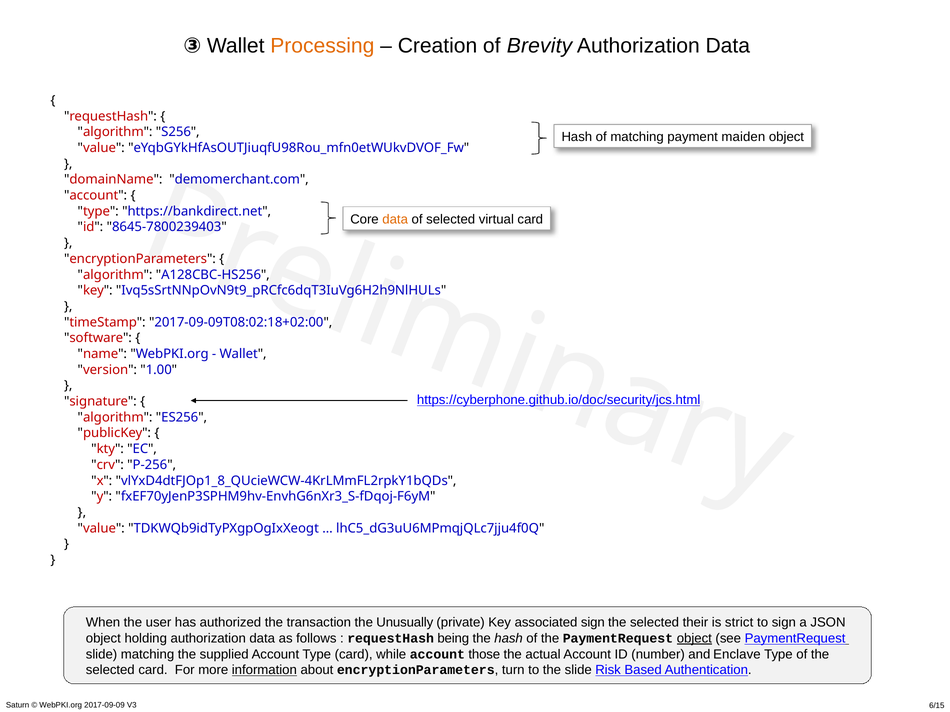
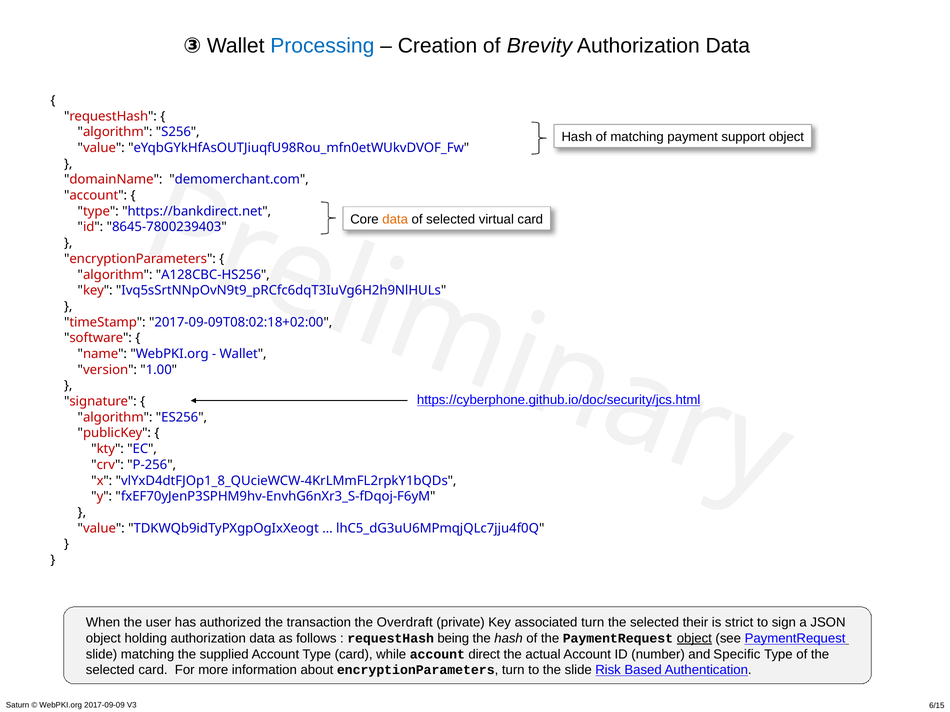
Processing colour: orange -> blue
maiden: maiden -> support
Unusually: Unusually -> Overdraft
associated sign: sign -> turn
those: those -> direct
Enclave: Enclave -> Specific
information underline: present -> none
